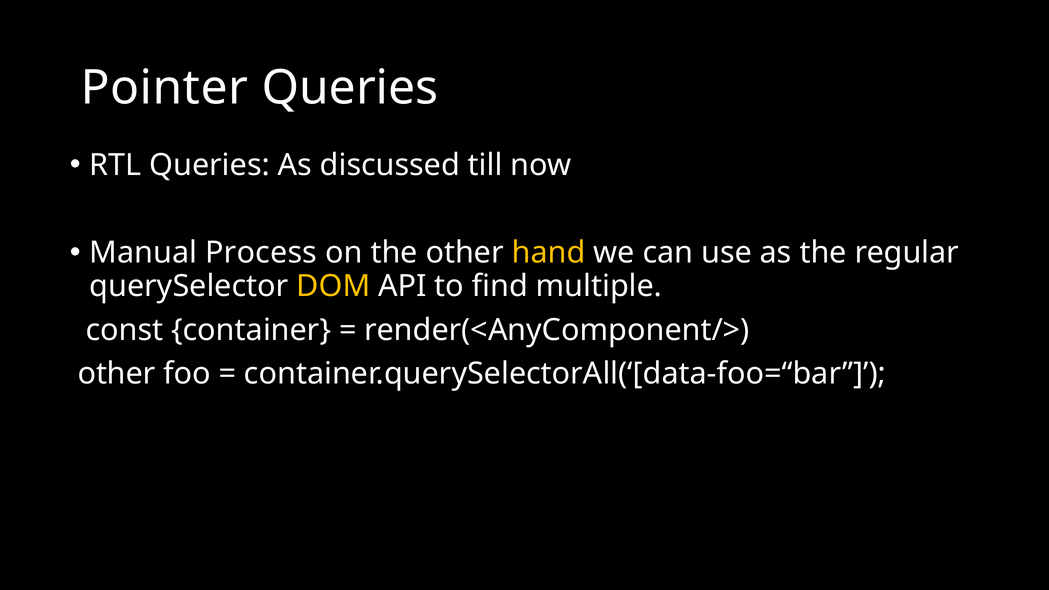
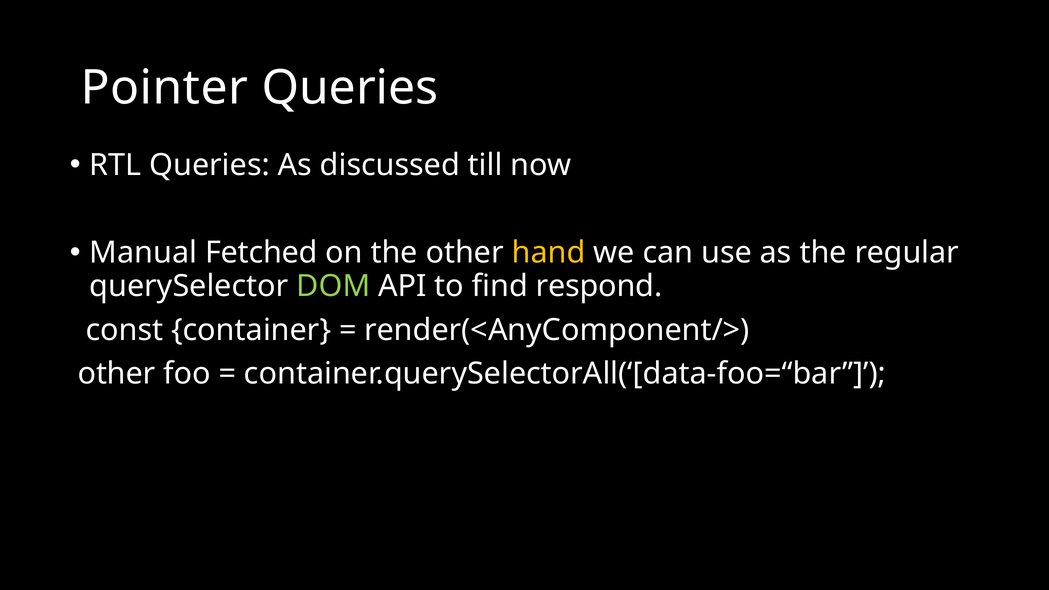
Process: Process -> Fetched
DOM colour: yellow -> light green
multiple: multiple -> respond
